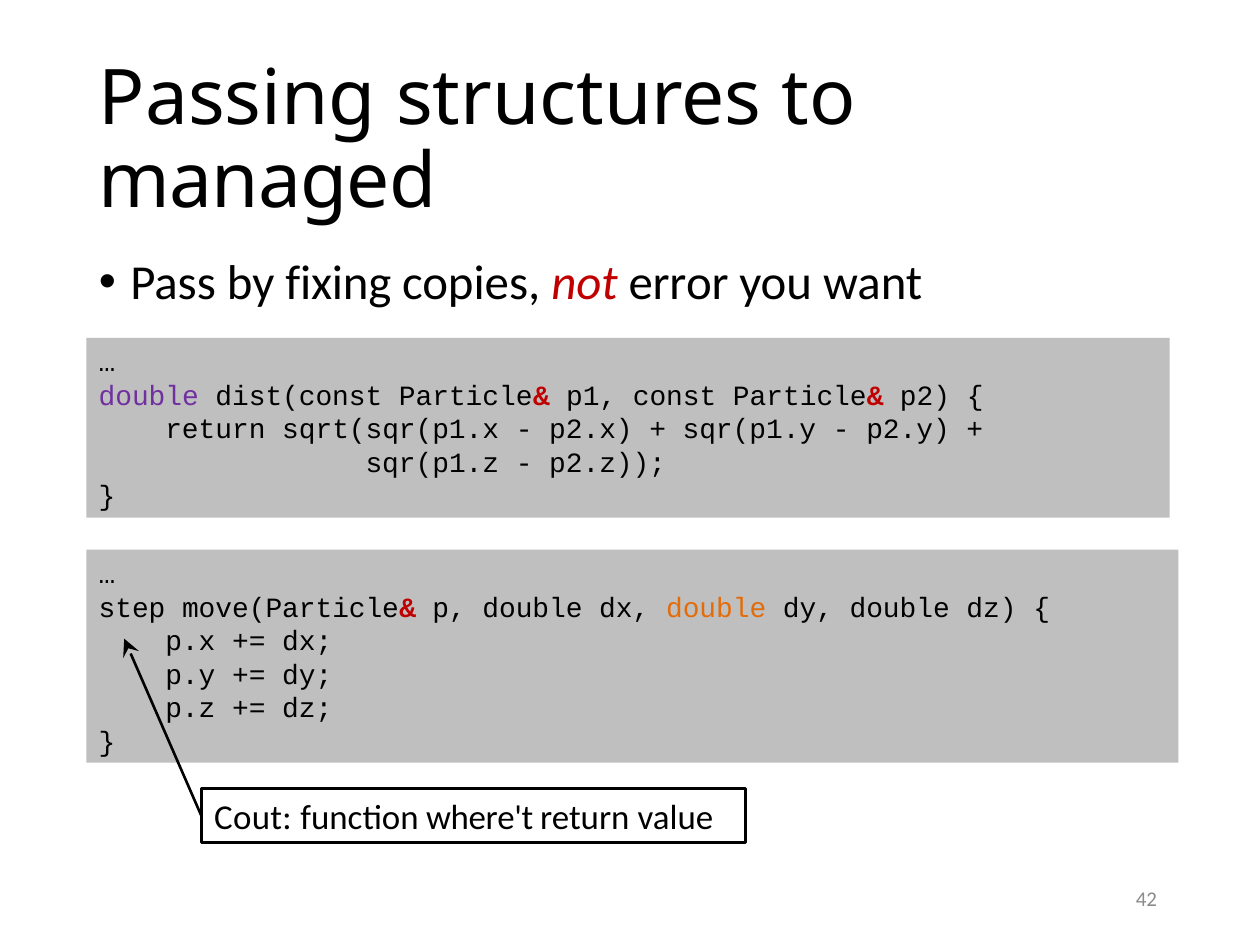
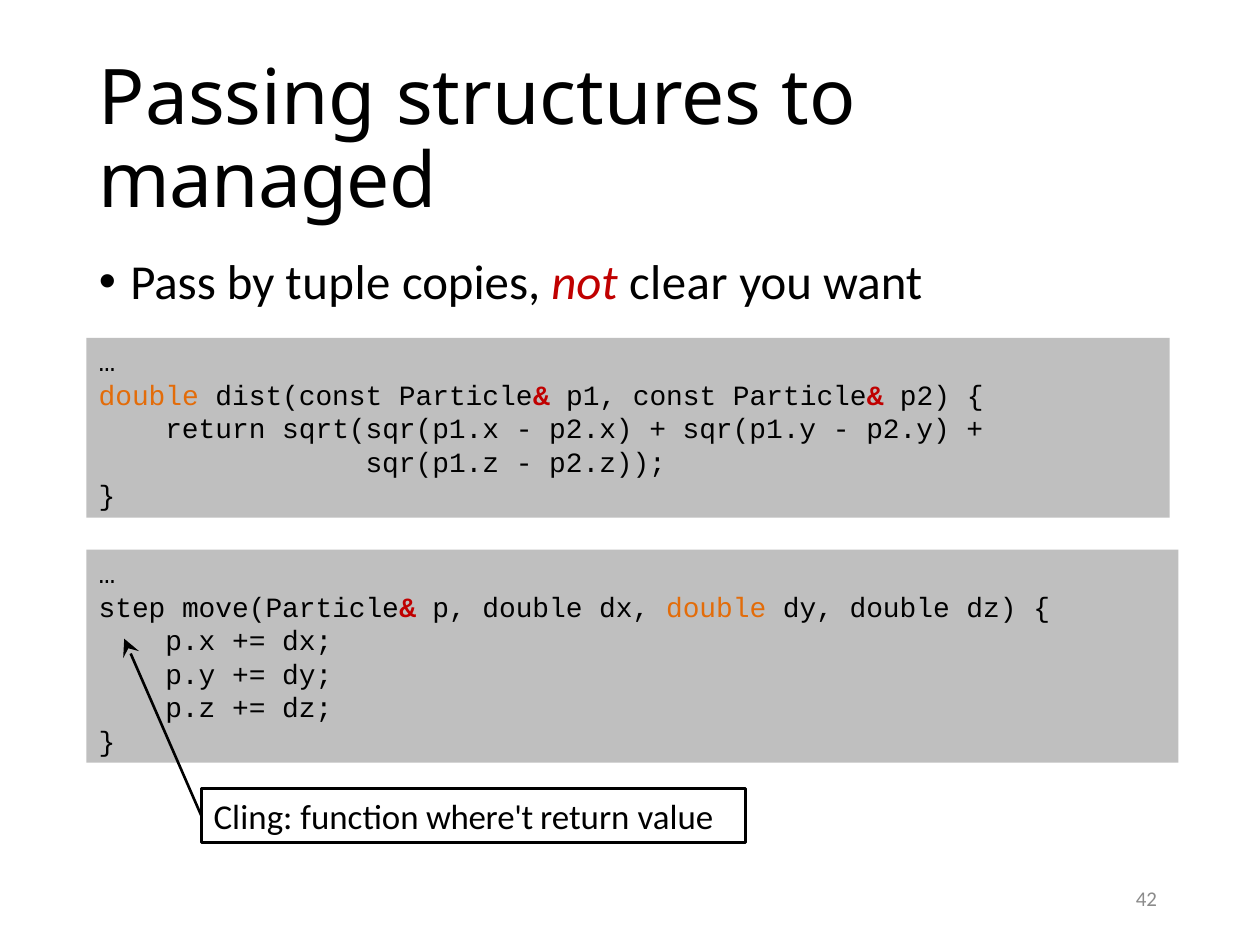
fixing: fixing -> tuple
error: error -> clear
double at (149, 396) colour: purple -> orange
Cout: Cout -> Cling
